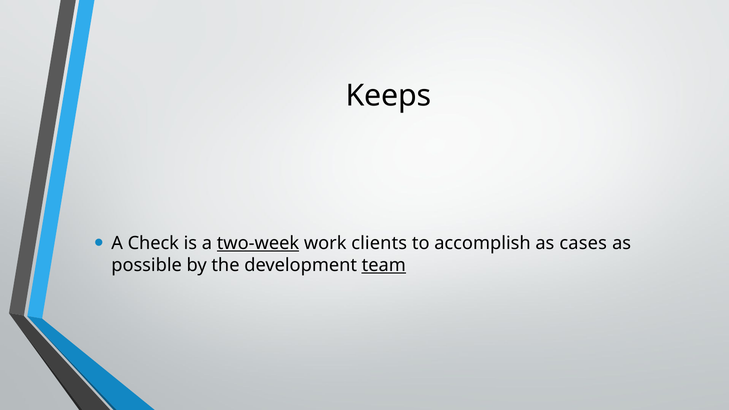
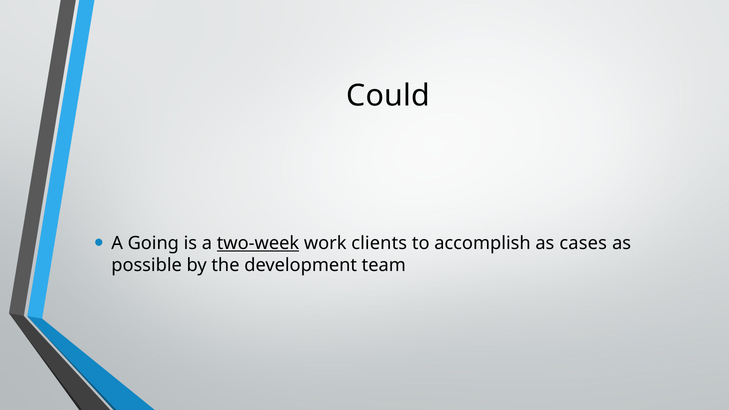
Keeps: Keeps -> Could
Check: Check -> Going
team underline: present -> none
